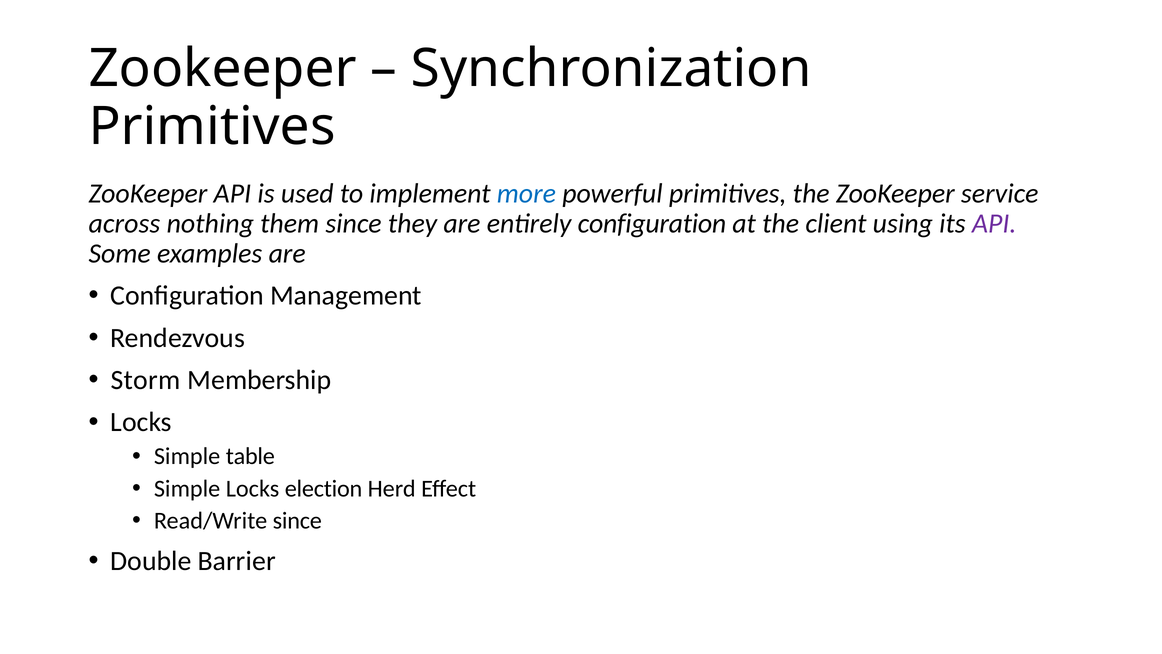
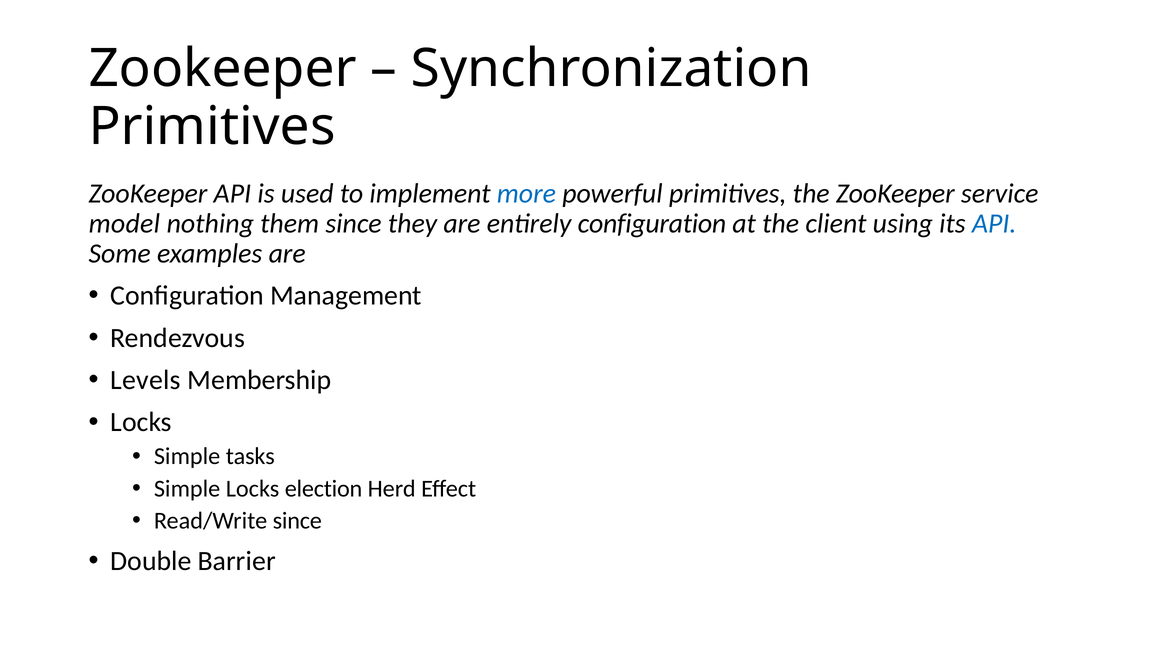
across: across -> model
API at (994, 223) colour: purple -> blue
Storm: Storm -> Levels
table: table -> tasks
